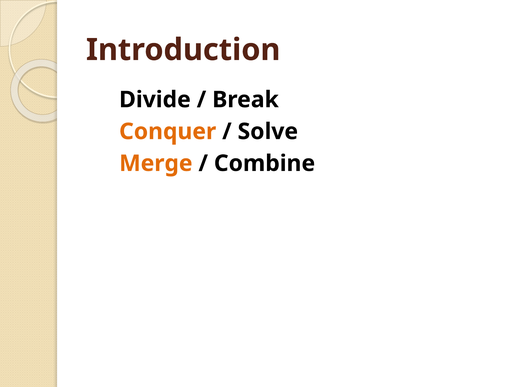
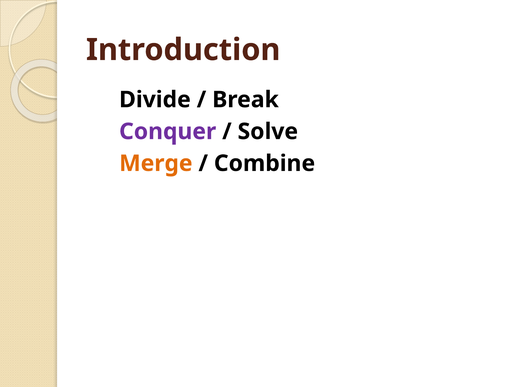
Conquer colour: orange -> purple
